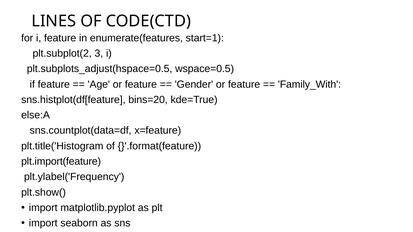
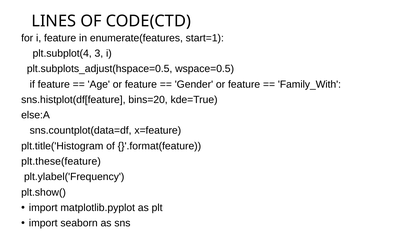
plt.subplot(2: plt.subplot(2 -> plt.subplot(4
plt.import(feature: plt.import(feature -> plt.these(feature
